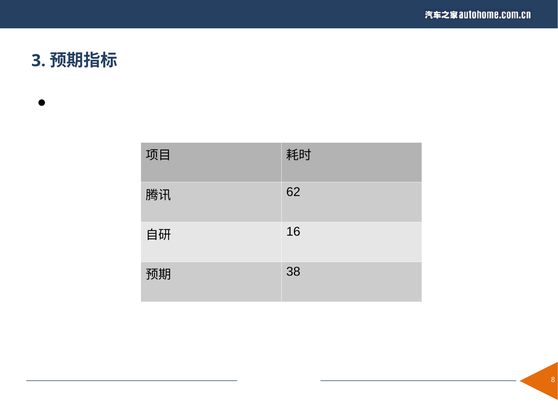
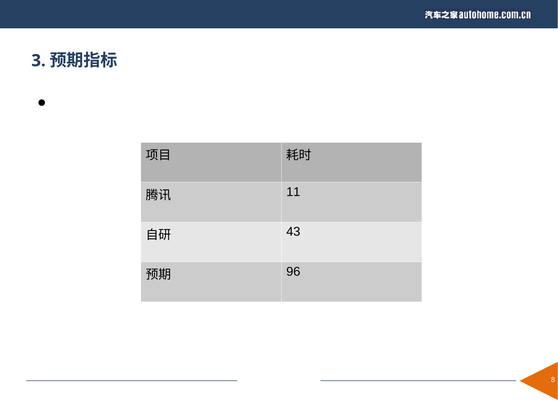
62: 62 -> 11
16: 16 -> 43
38: 38 -> 96
